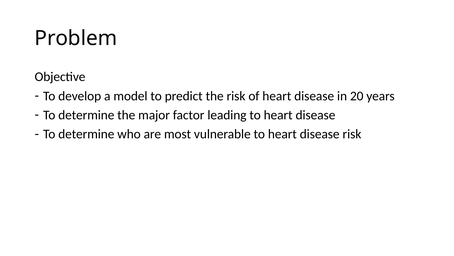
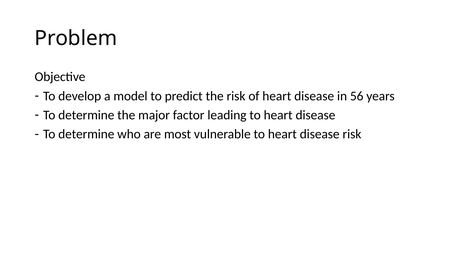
20: 20 -> 56
